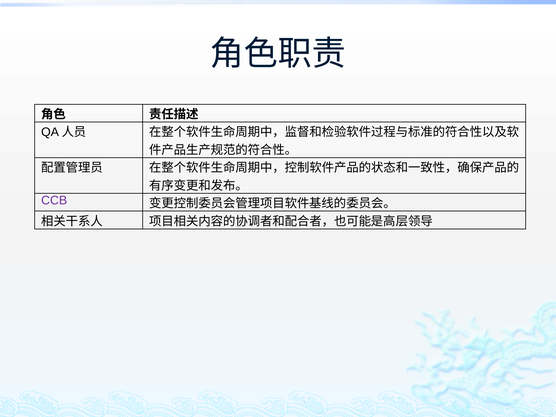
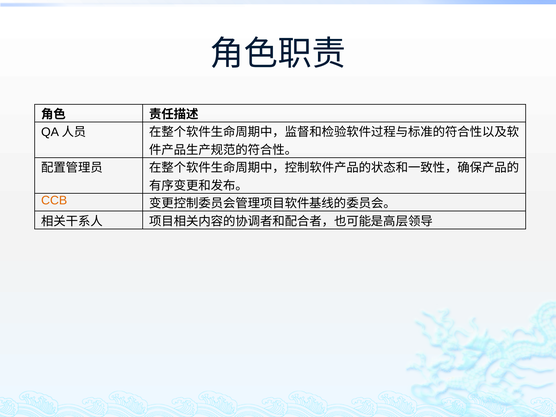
CCB colour: purple -> orange
